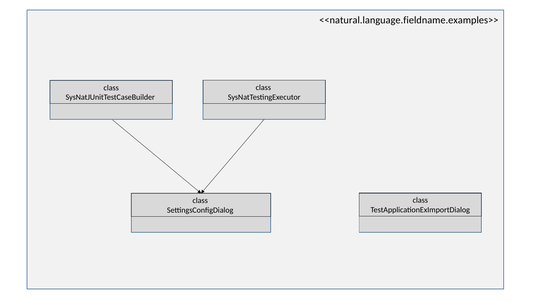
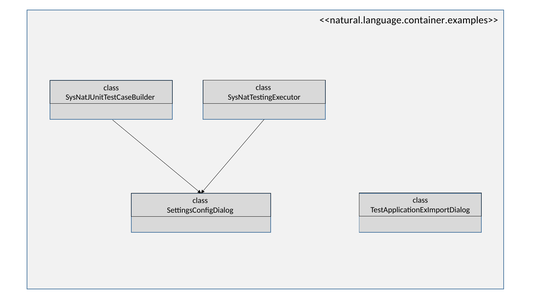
<<natural.language.fieldname.examples>>: <<natural.language.fieldname.examples>> -> <<natural.language.container.examples>>
